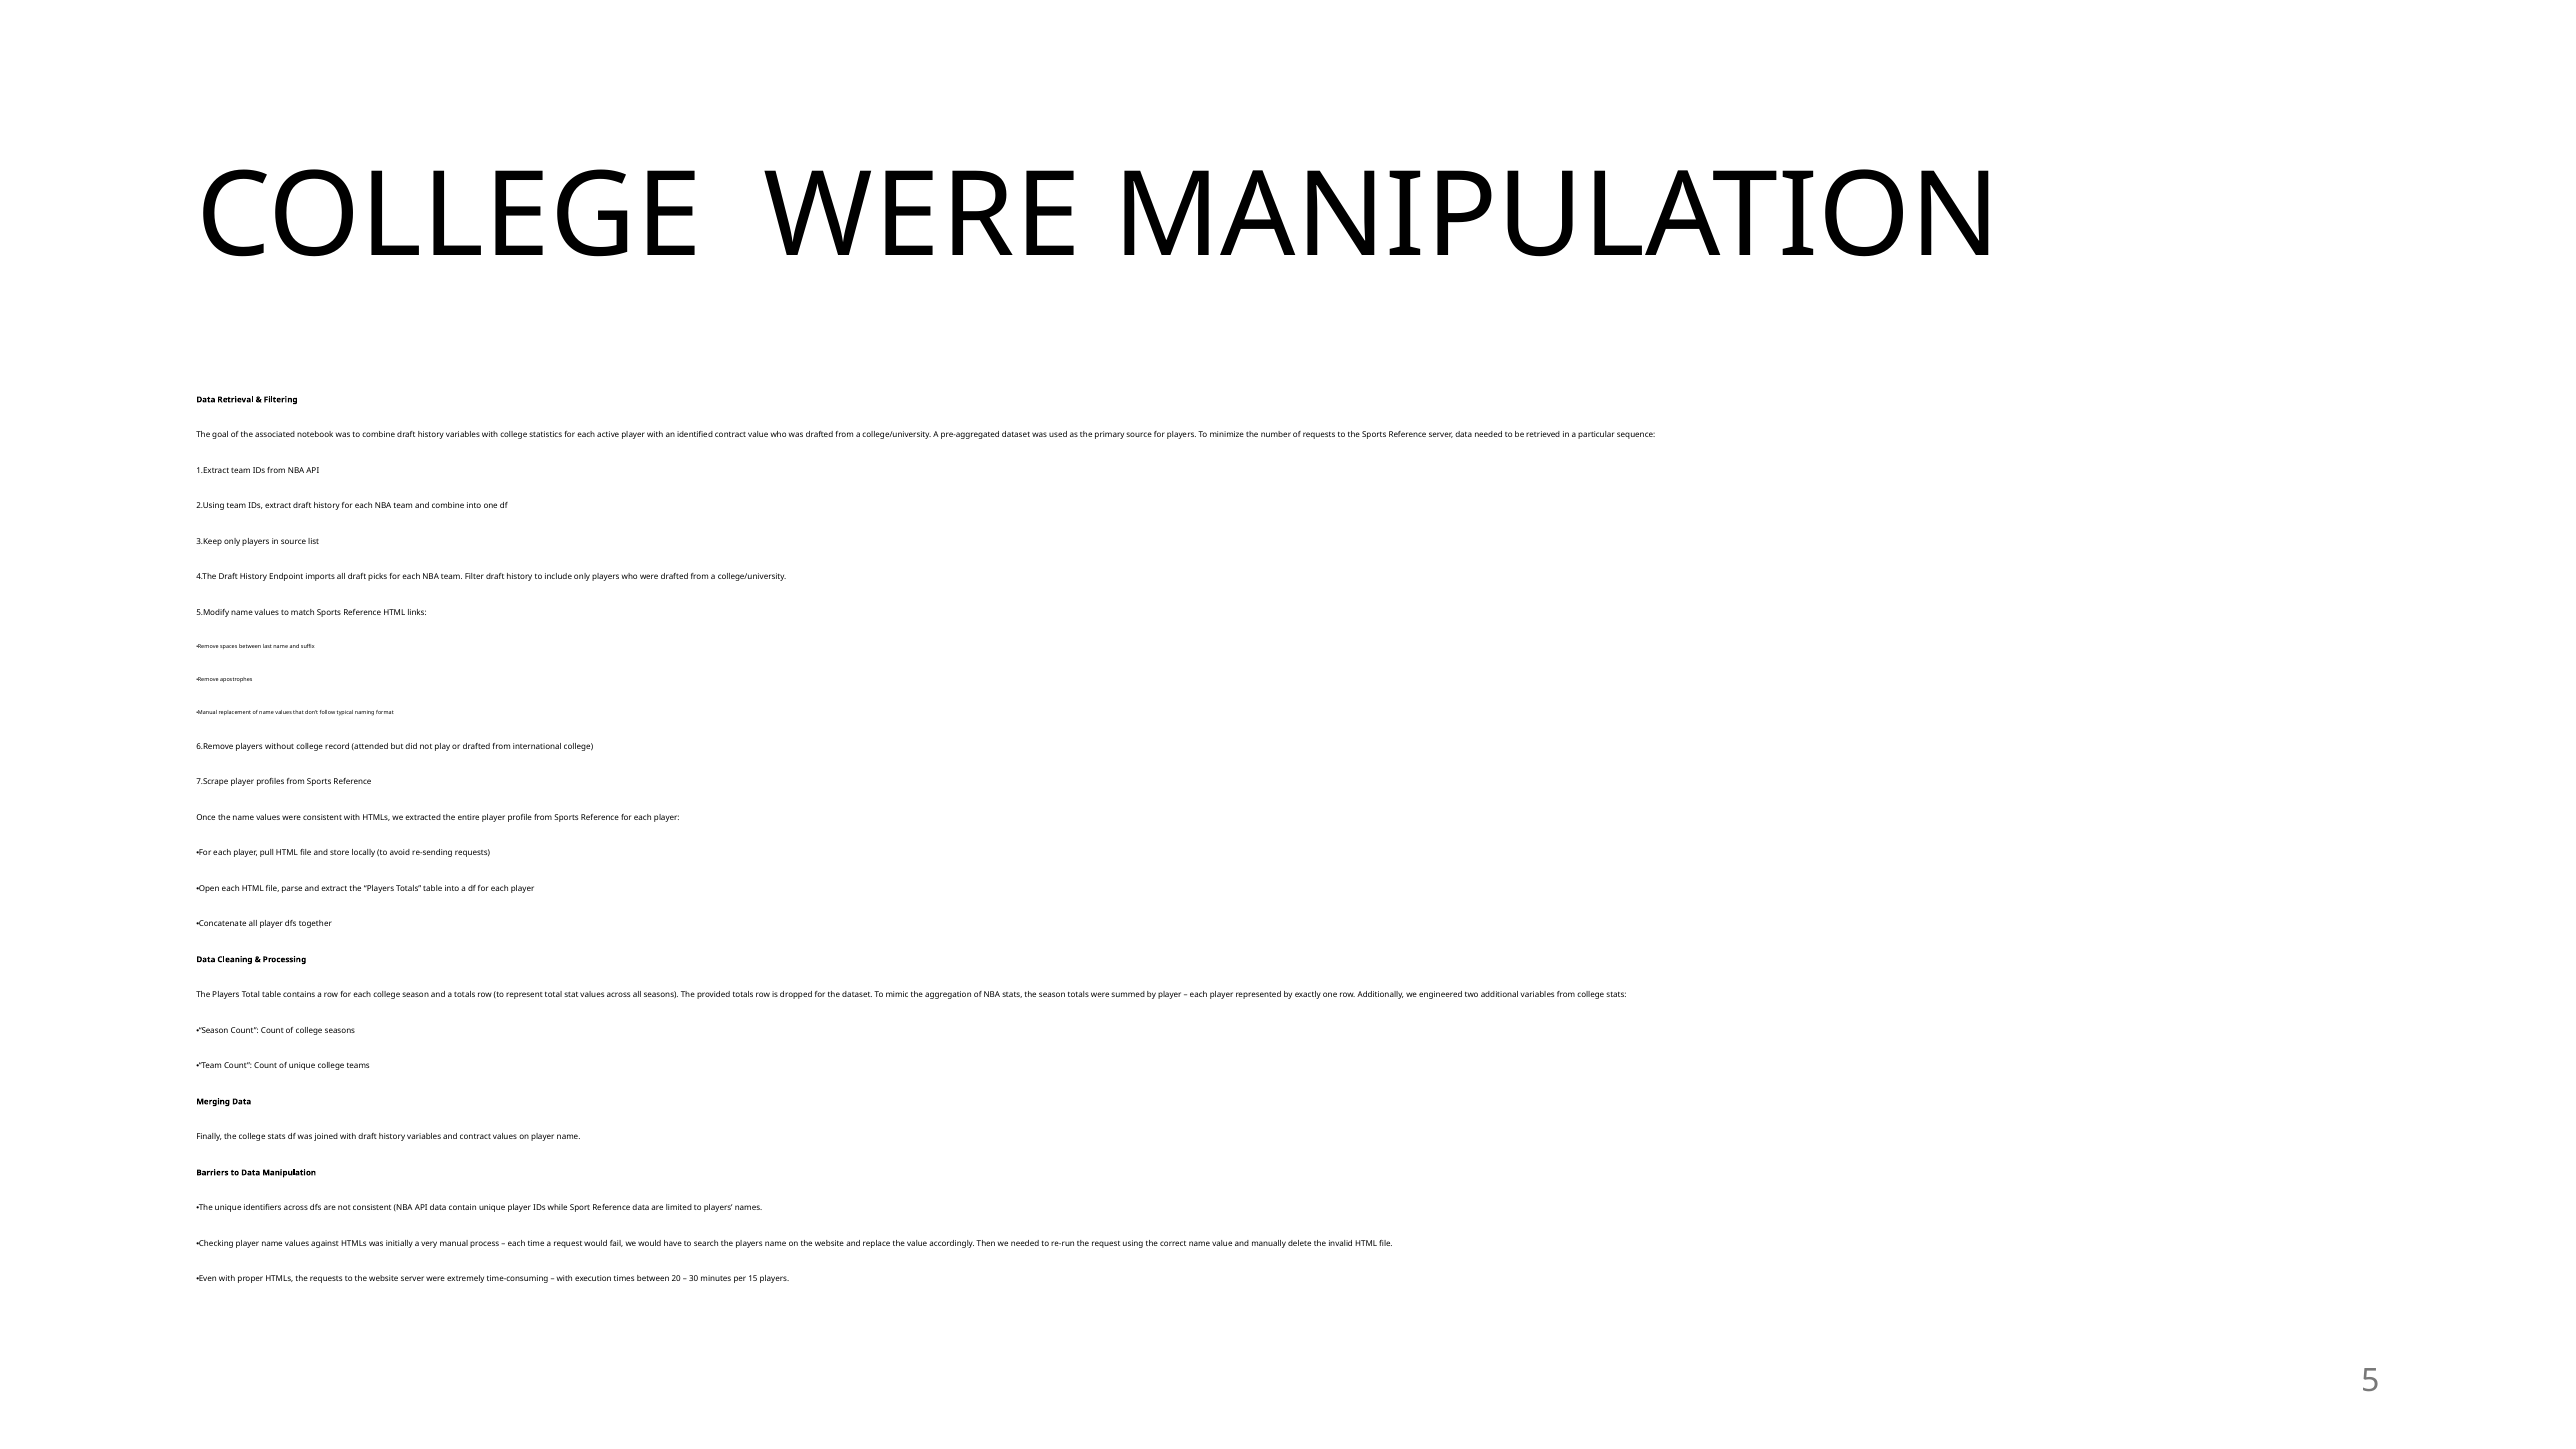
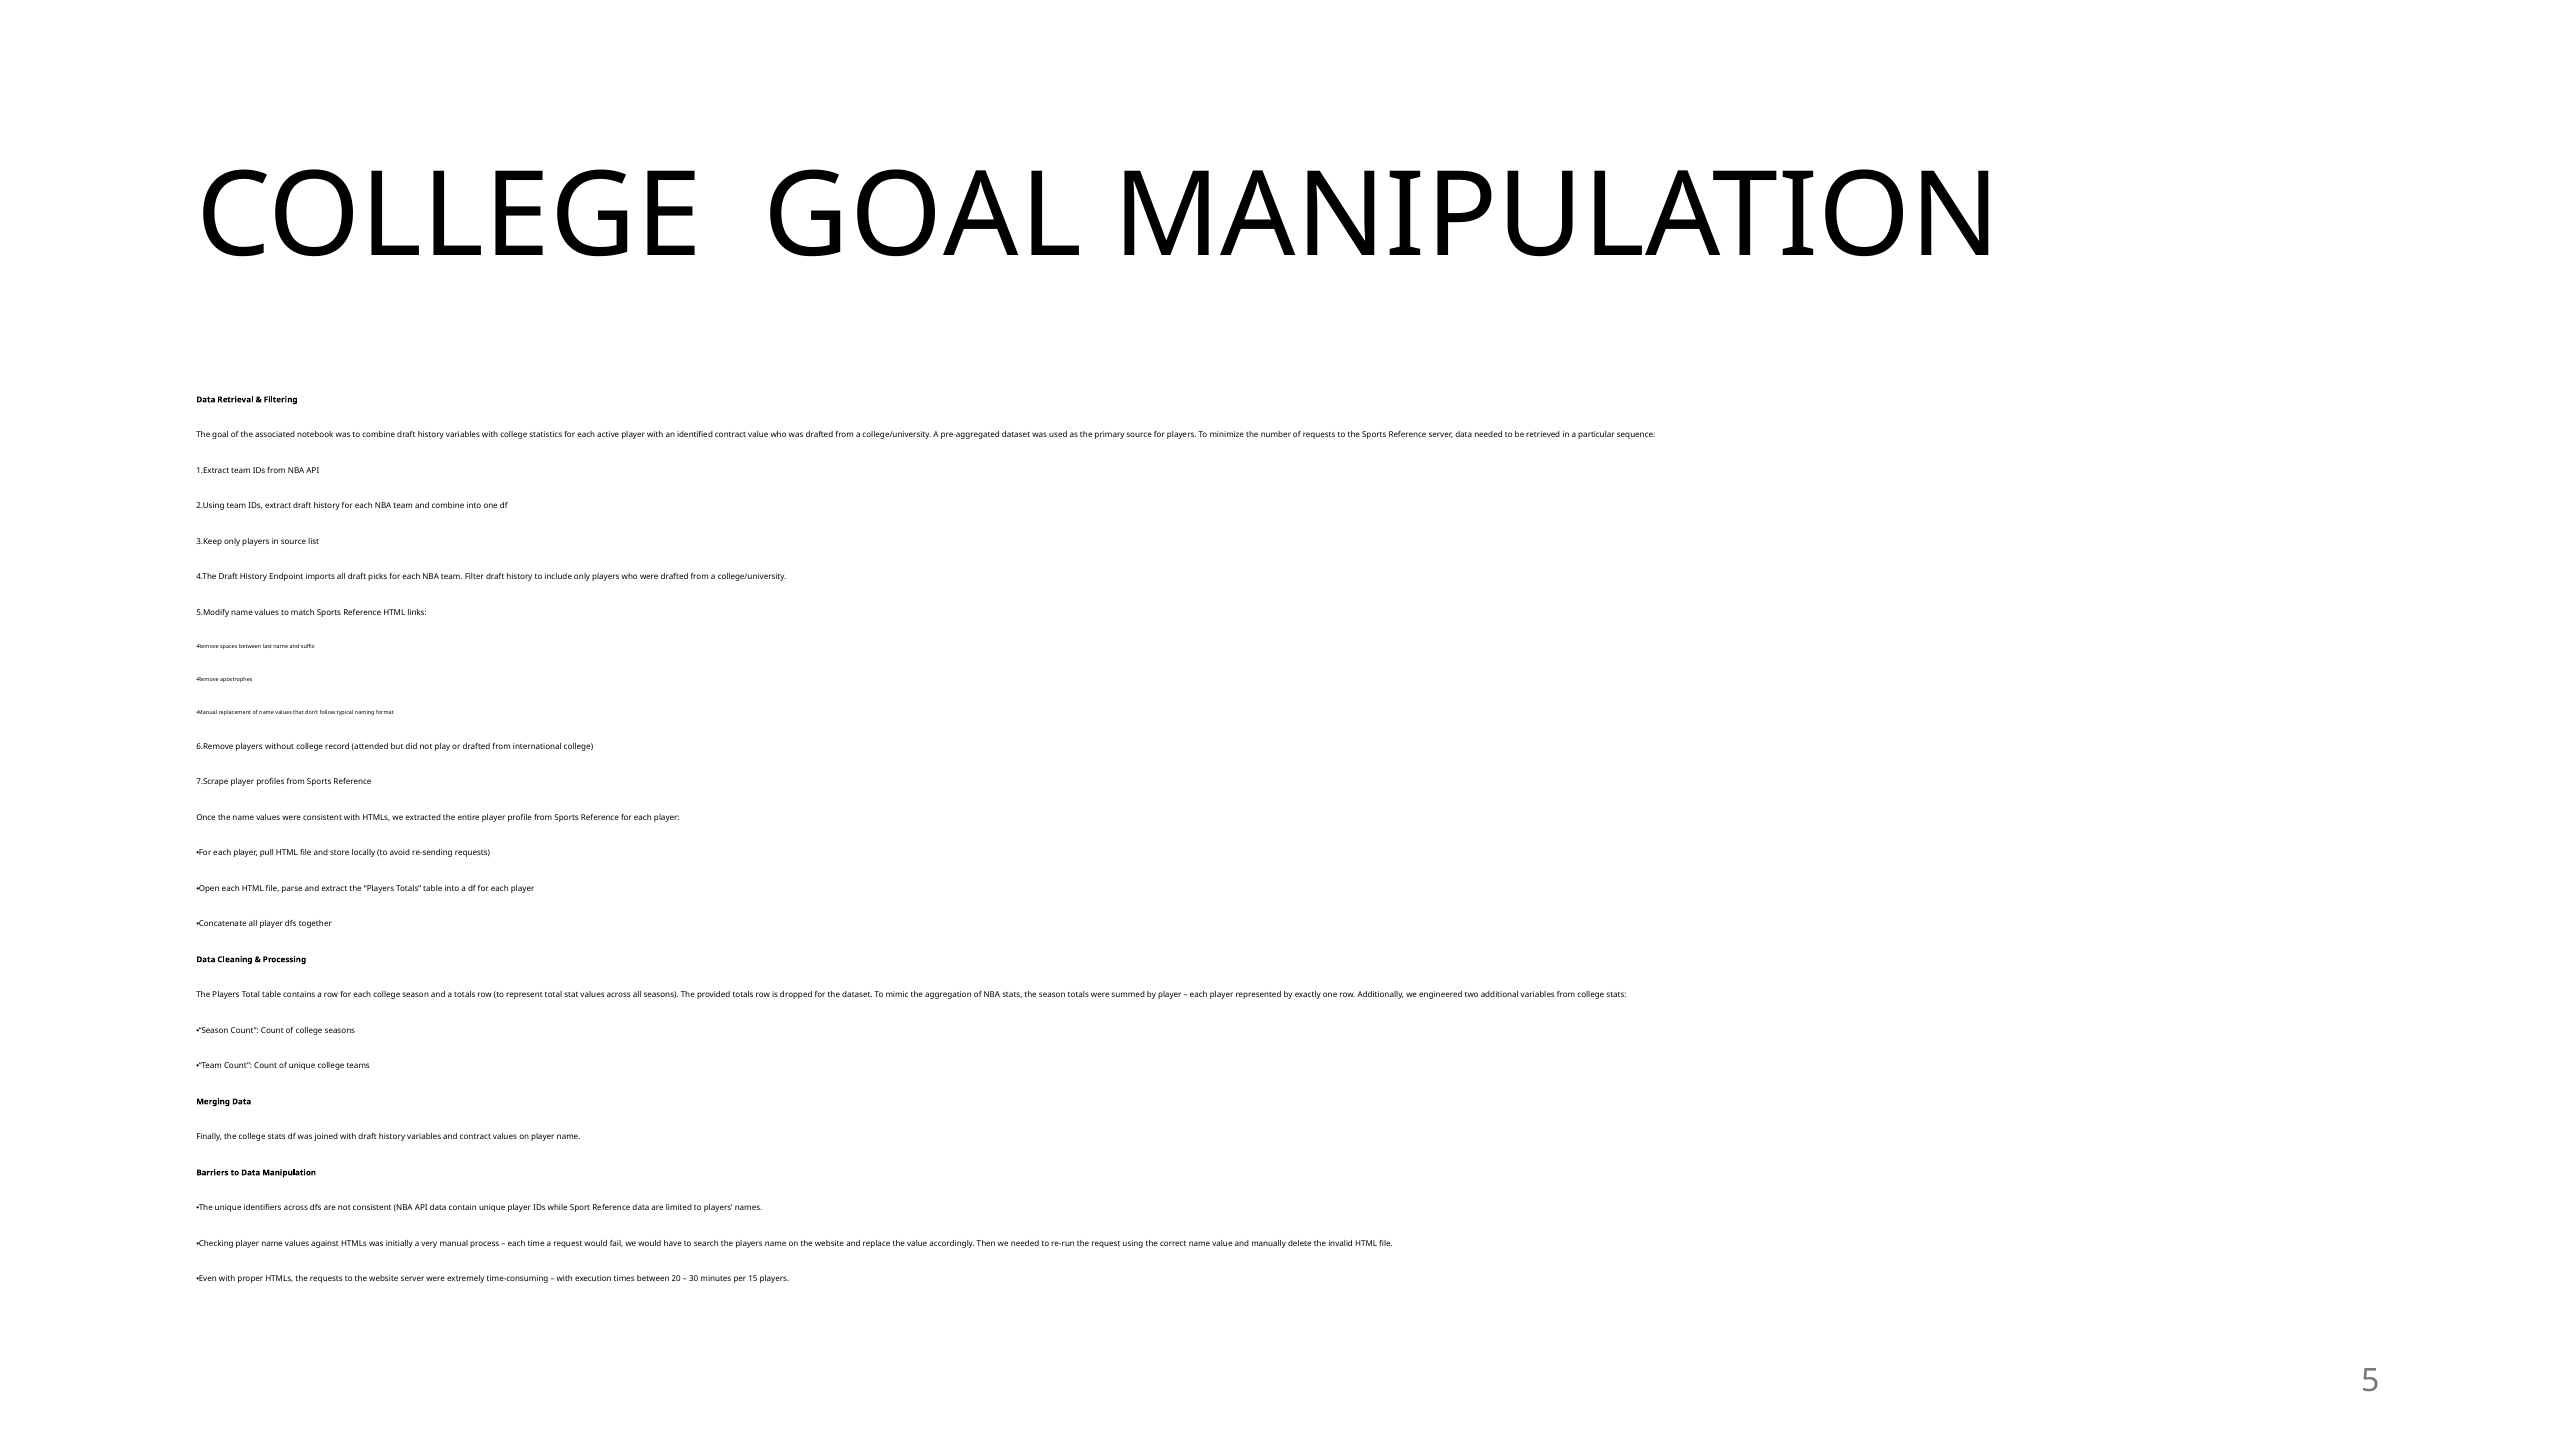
COLLEGE WERE: WERE -> GOAL
